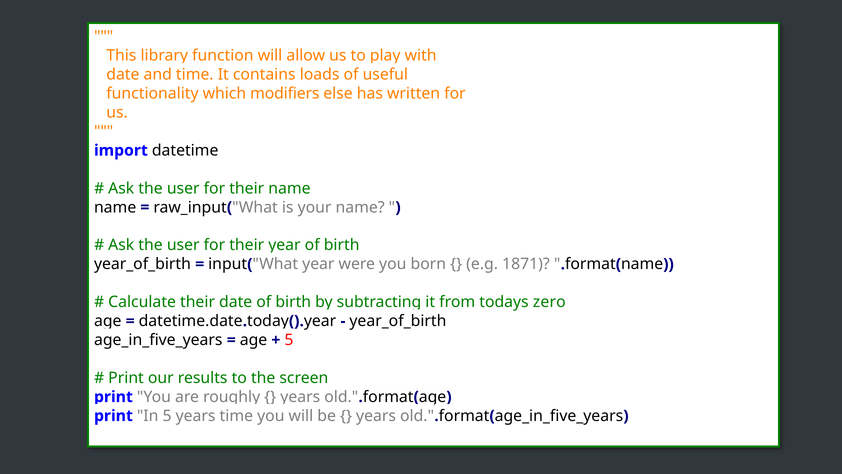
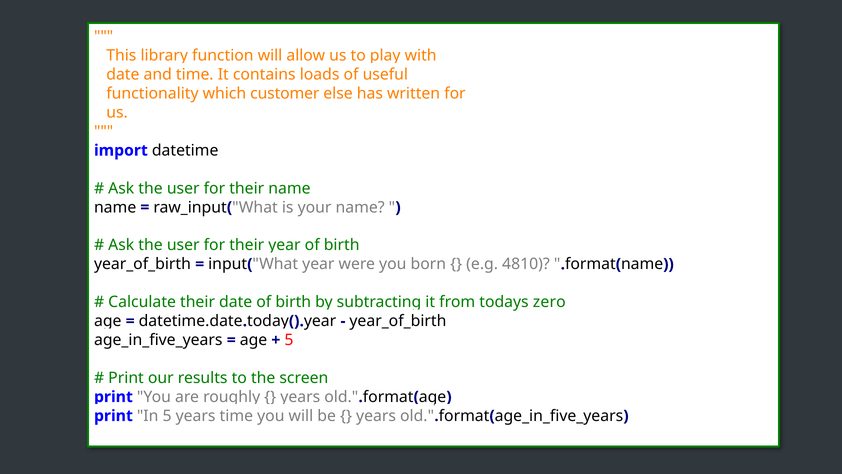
modifiers: modifiers -> customer
1871: 1871 -> 4810
